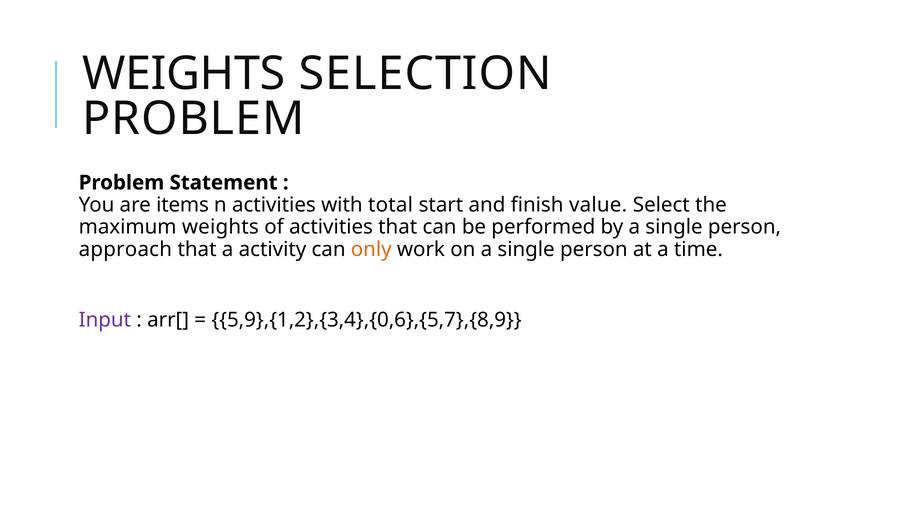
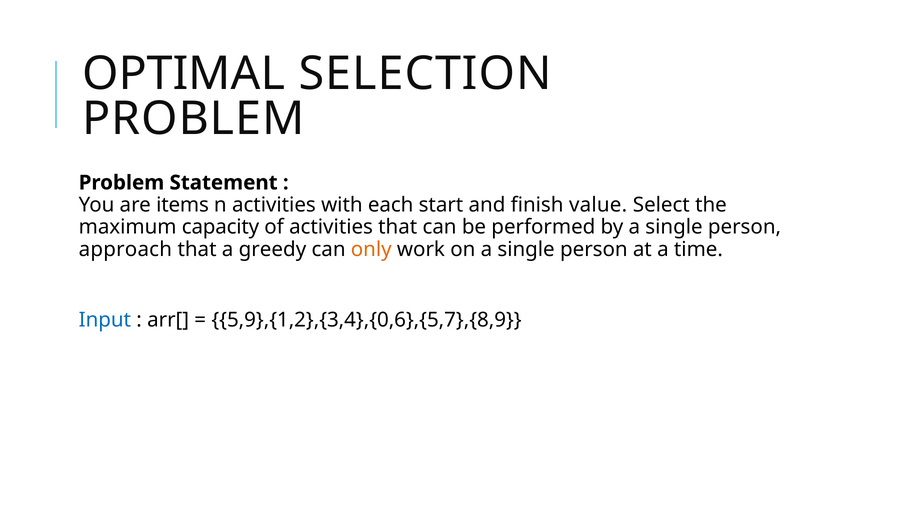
WEIGHTS at (184, 74): WEIGHTS -> OPTIMAL
total: total -> each
maximum weights: weights -> capacity
activity: activity -> greedy
Input colour: purple -> blue
